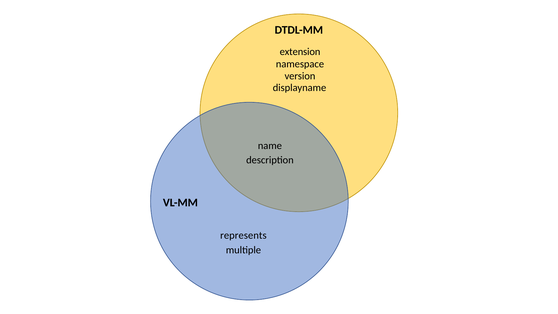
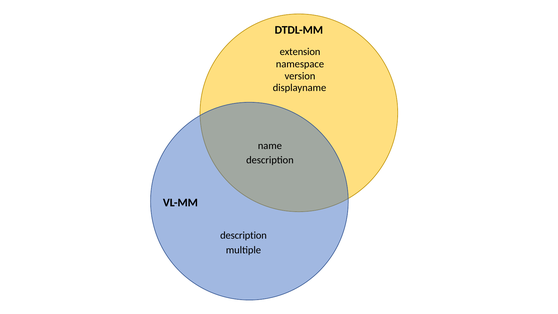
represents at (243, 235): represents -> description
